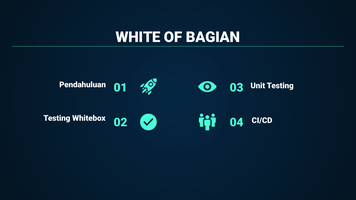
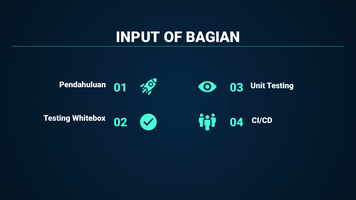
WHITE: WHITE -> INPUT
